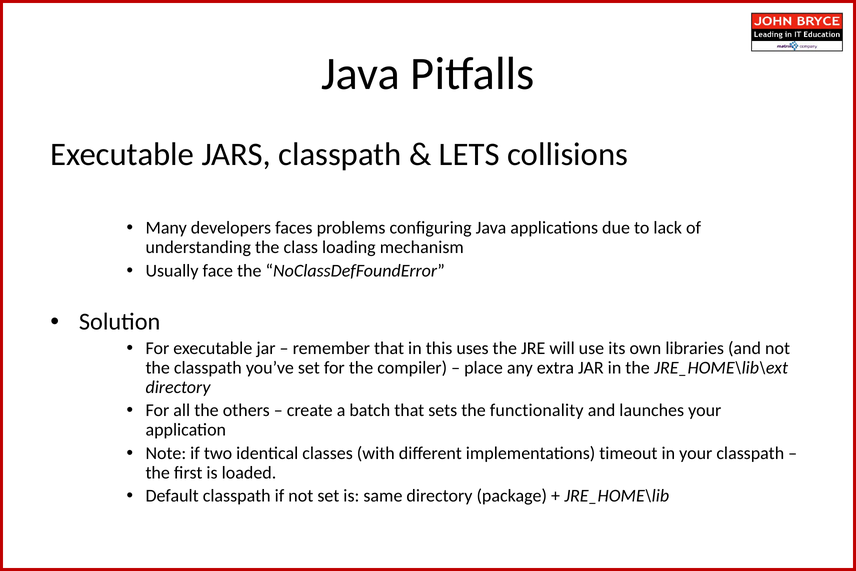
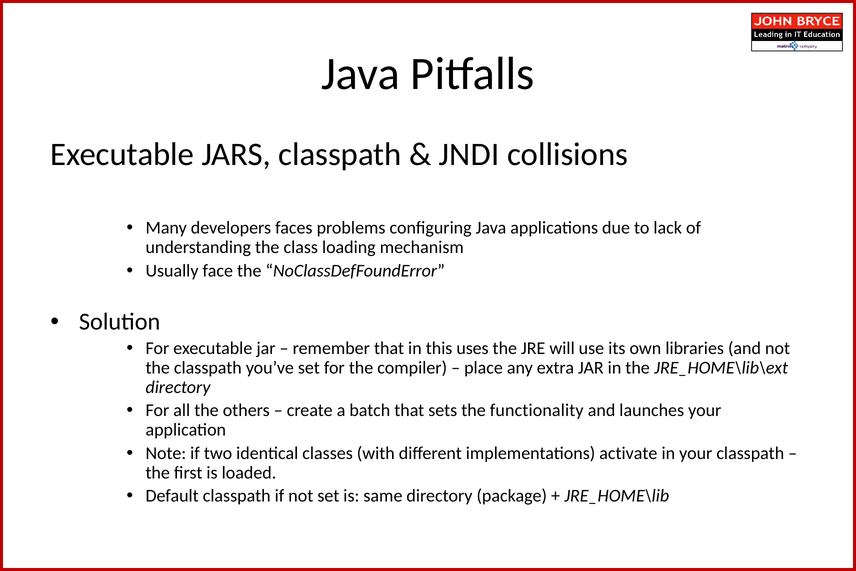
LETS: LETS -> JNDI
timeout: timeout -> activate
